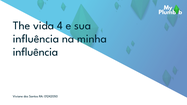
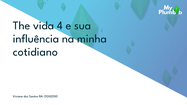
influência at (35, 52): influência -> cotidiano
